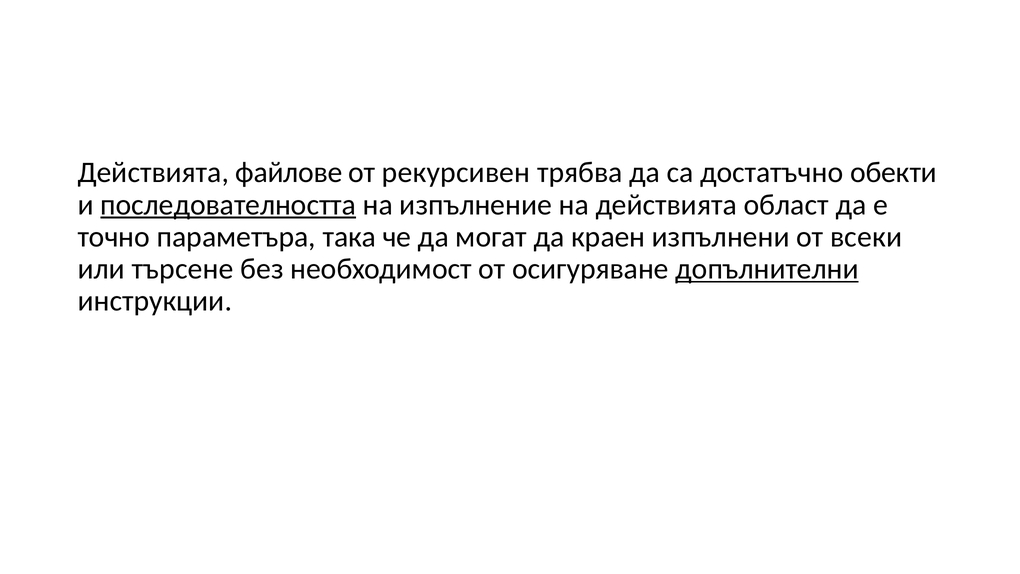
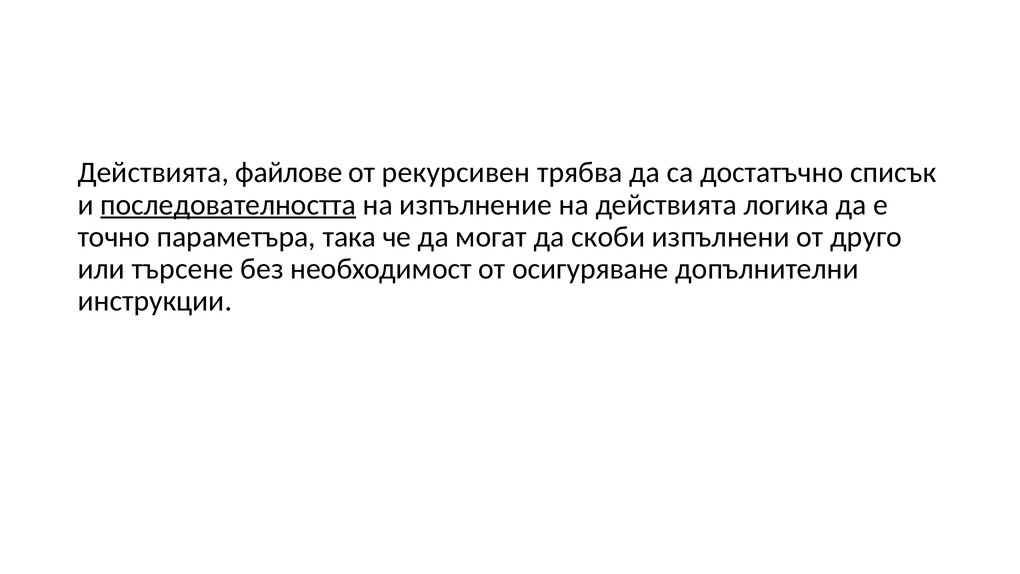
обекти: обекти -> списък
област: област -> логика
краен: краен -> скоби
всеки: всеки -> друго
допълнителни underline: present -> none
